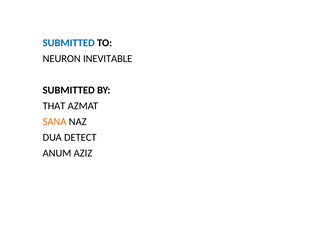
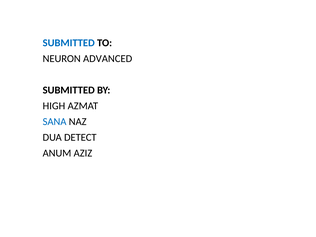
INEVITABLE: INEVITABLE -> ADVANCED
THAT: THAT -> HIGH
SANA colour: orange -> blue
